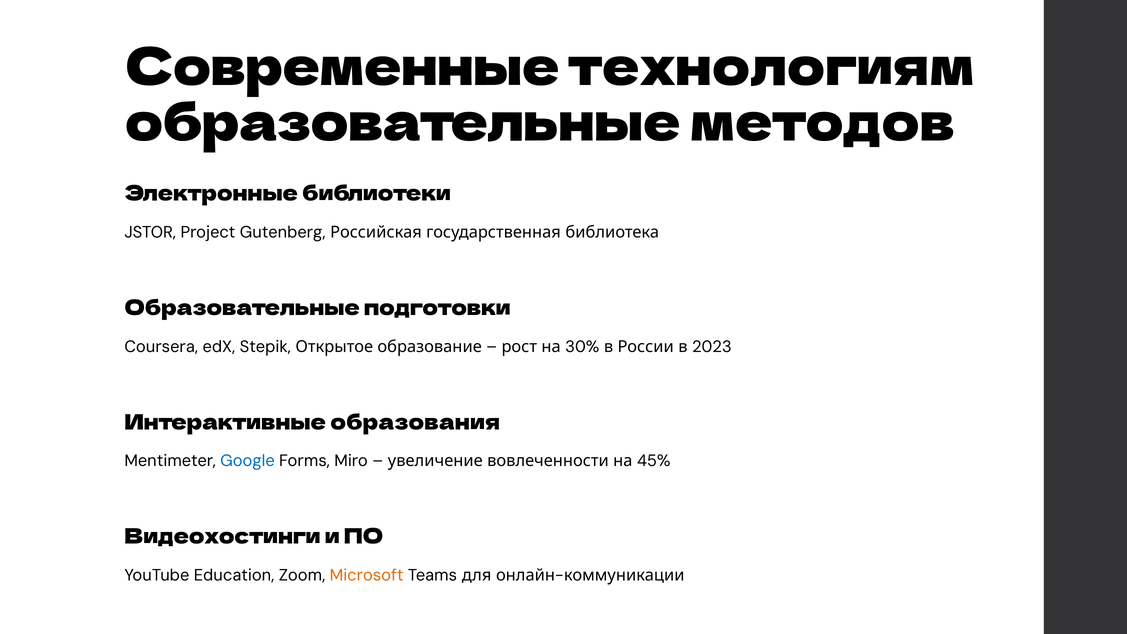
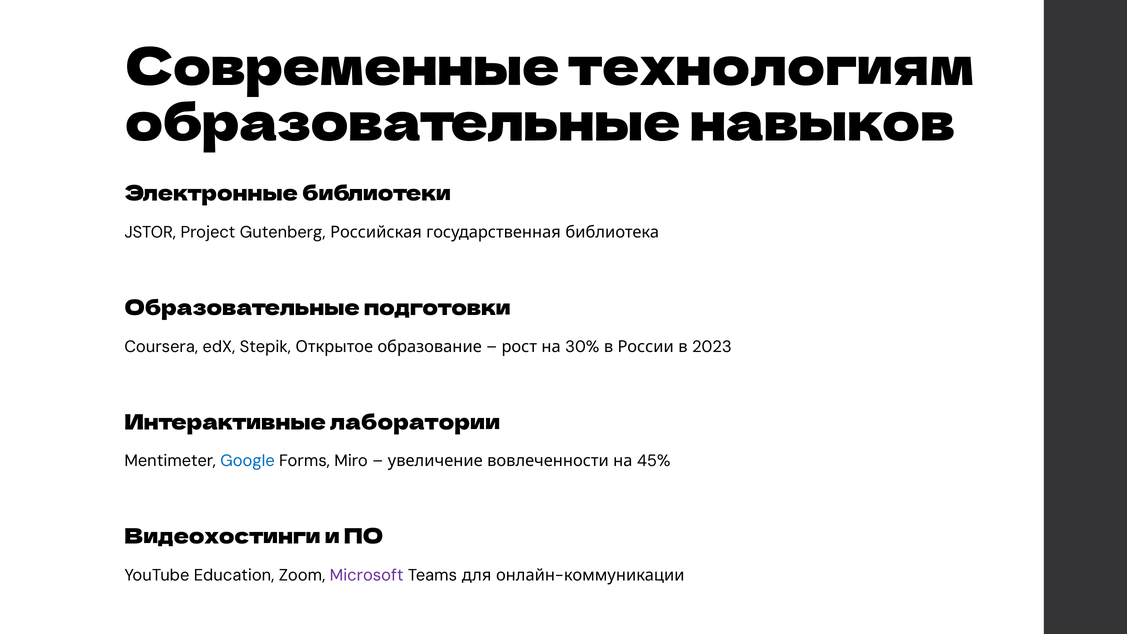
методов: методов -> навыков
образования: образования -> лаборатории
Microsoft colour: orange -> purple
